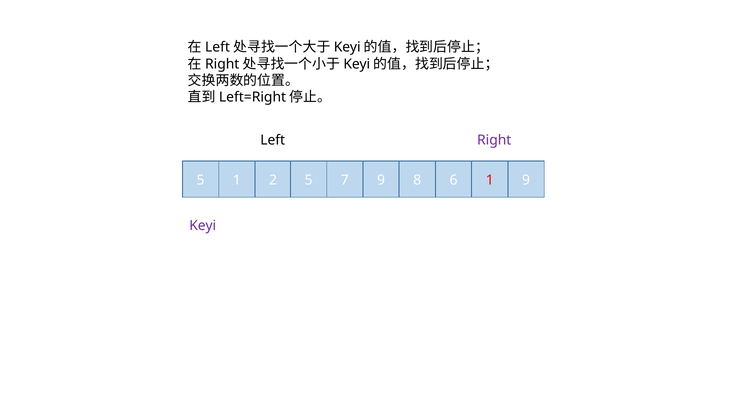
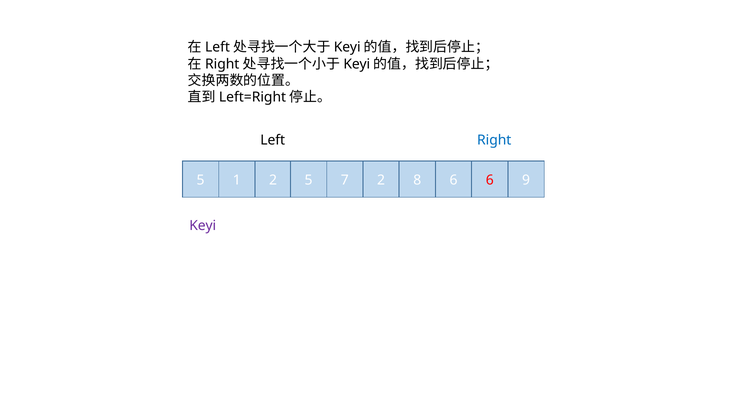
Right colour: purple -> blue
7 9: 9 -> 2
6 1: 1 -> 6
